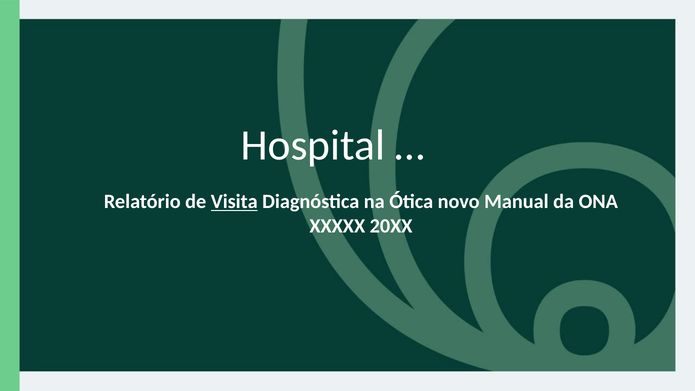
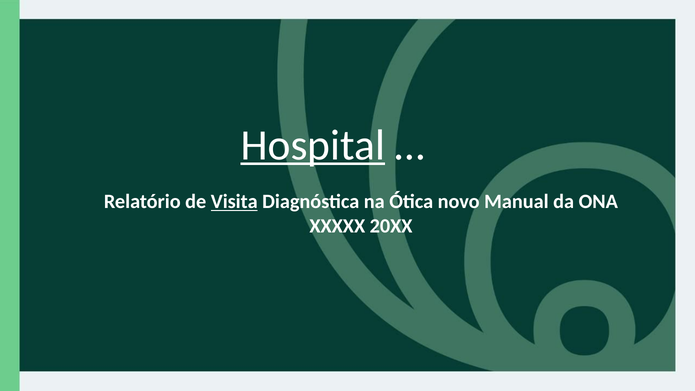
Hospital underline: none -> present
